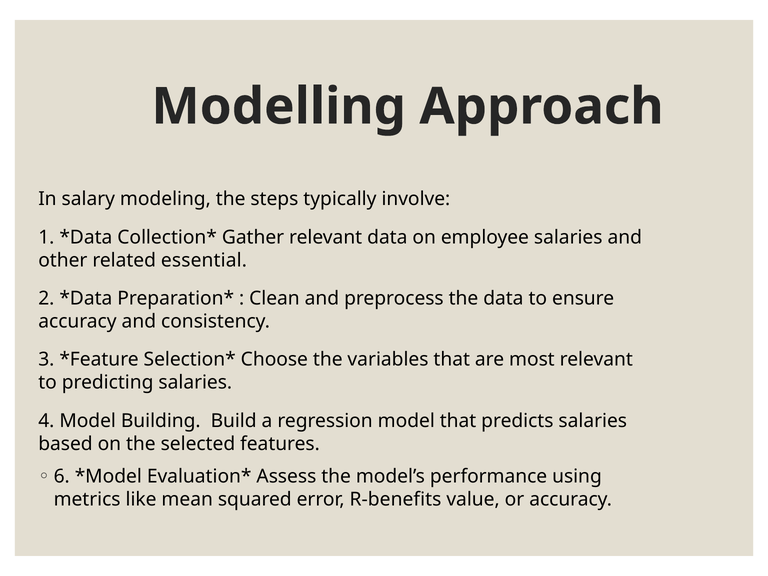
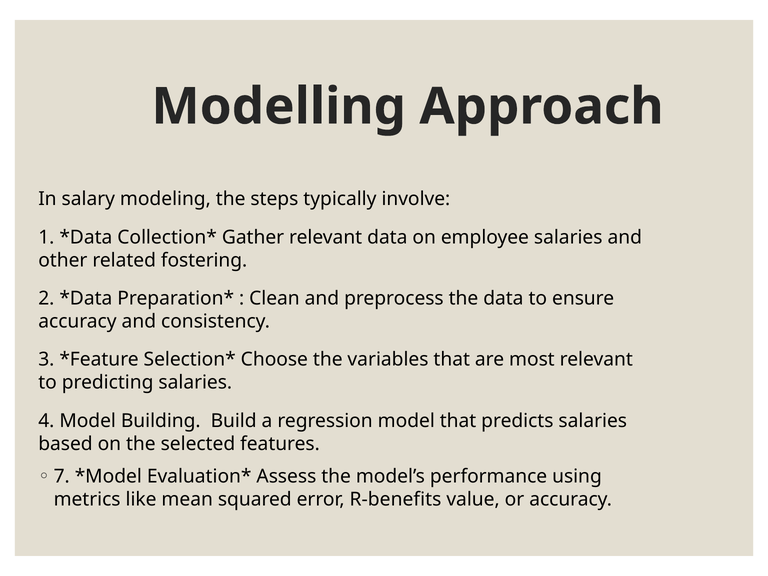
essential: essential -> fostering
6: 6 -> 7
